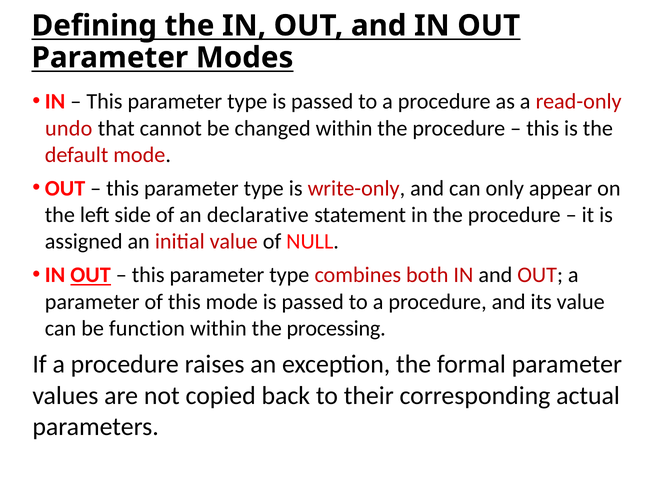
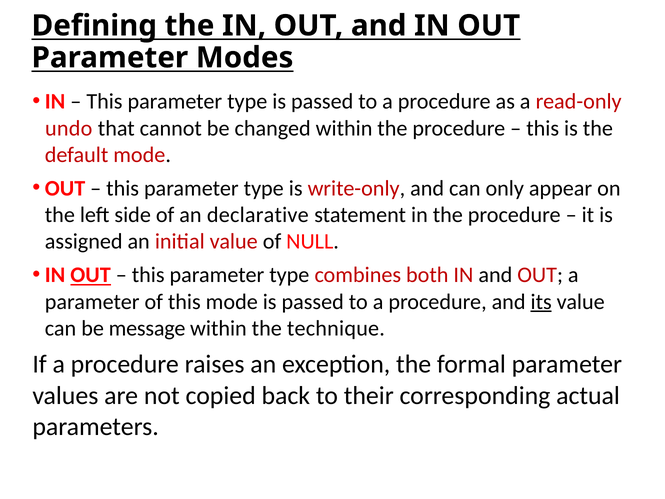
its underline: none -> present
function: function -> message
processing: processing -> technique
